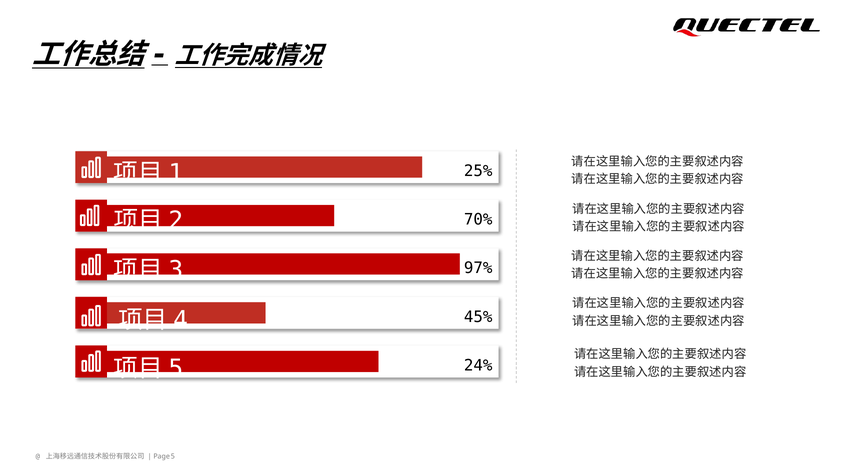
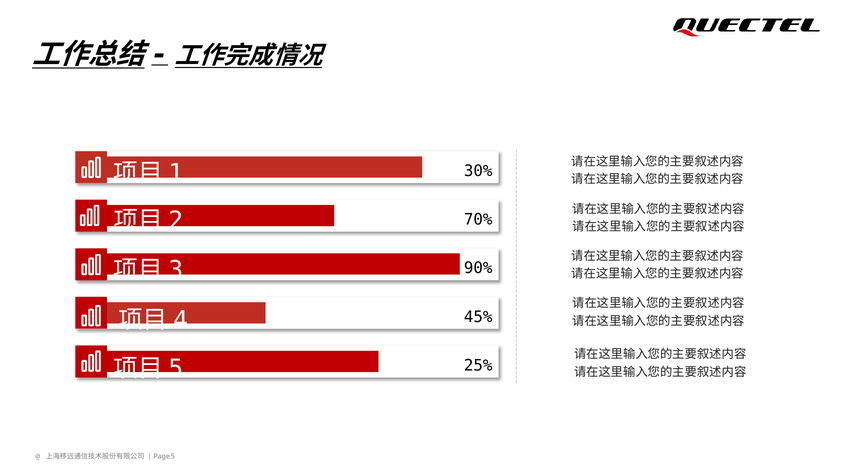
25%: 25% -> 30%
97%: 97% -> 90%
24%: 24% -> 25%
